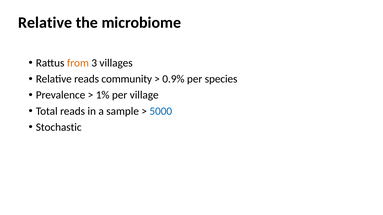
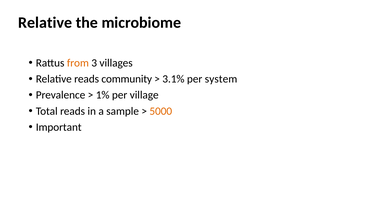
0.9%: 0.9% -> 3.1%
species: species -> system
5000 colour: blue -> orange
Stochastic: Stochastic -> Important
